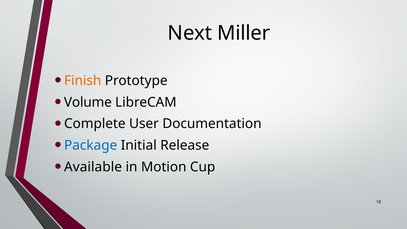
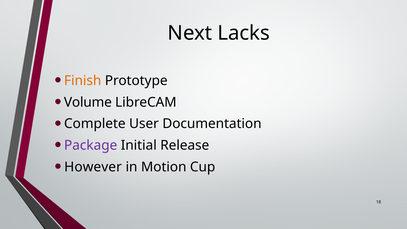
Miller: Miller -> Lacks
Package colour: blue -> purple
Available: Available -> However
